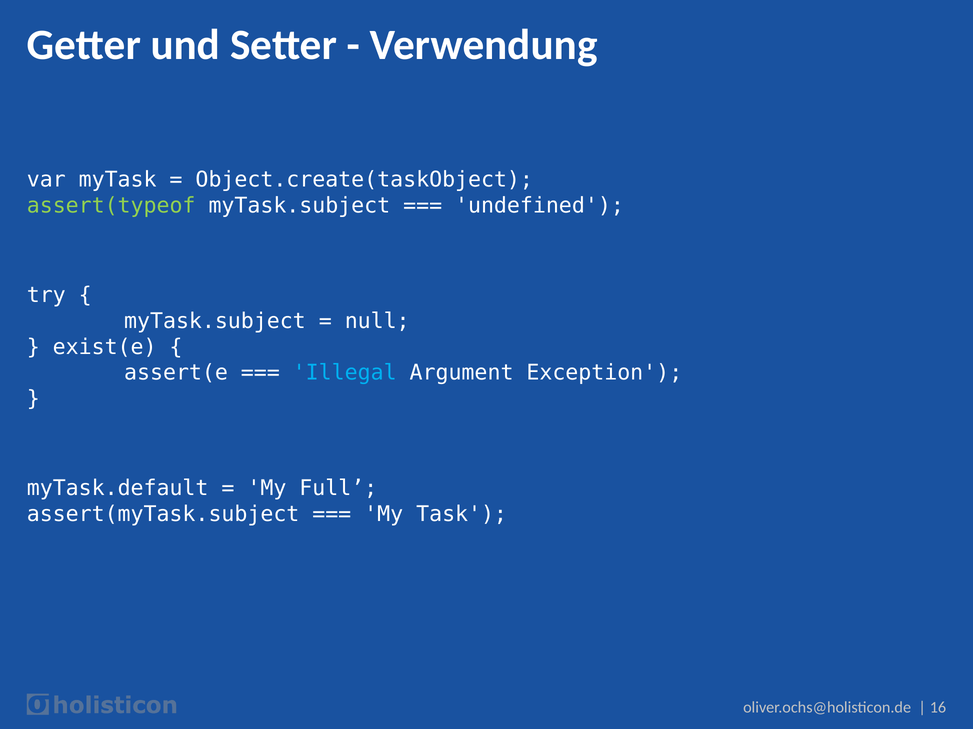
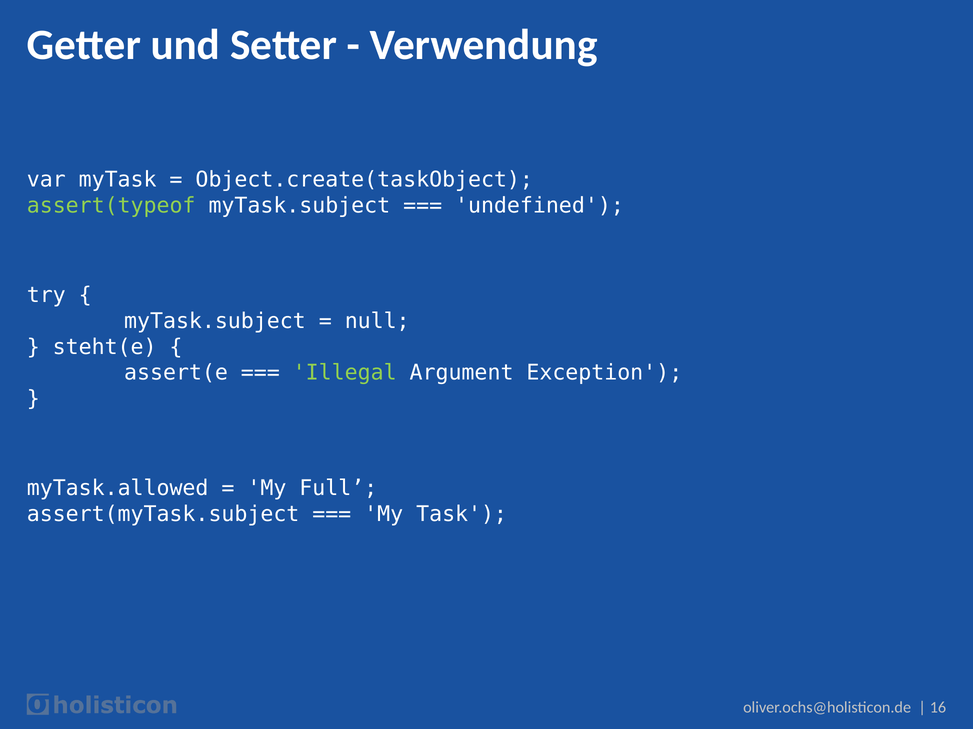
exist(e: exist(e -> steht(e
Illegal colour: light blue -> light green
myTask.default: myTask.default -> myTask.allowed
